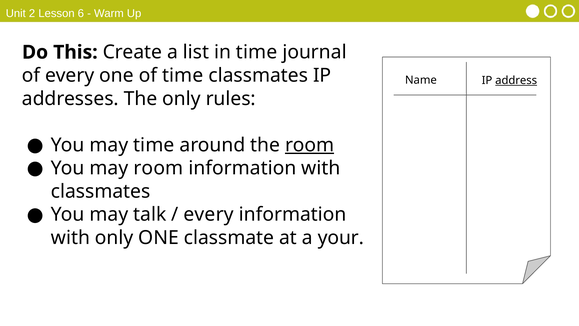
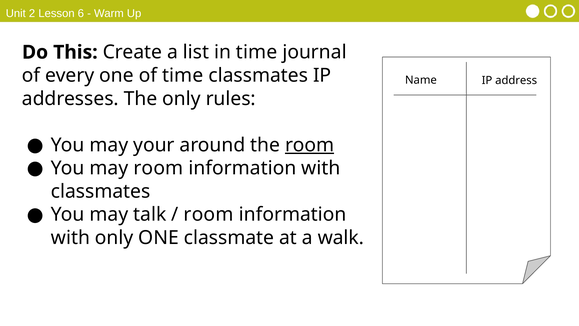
address underline: present -> none
may time: time -> your
every at (209, 214): every -> room
your: your -> walk
